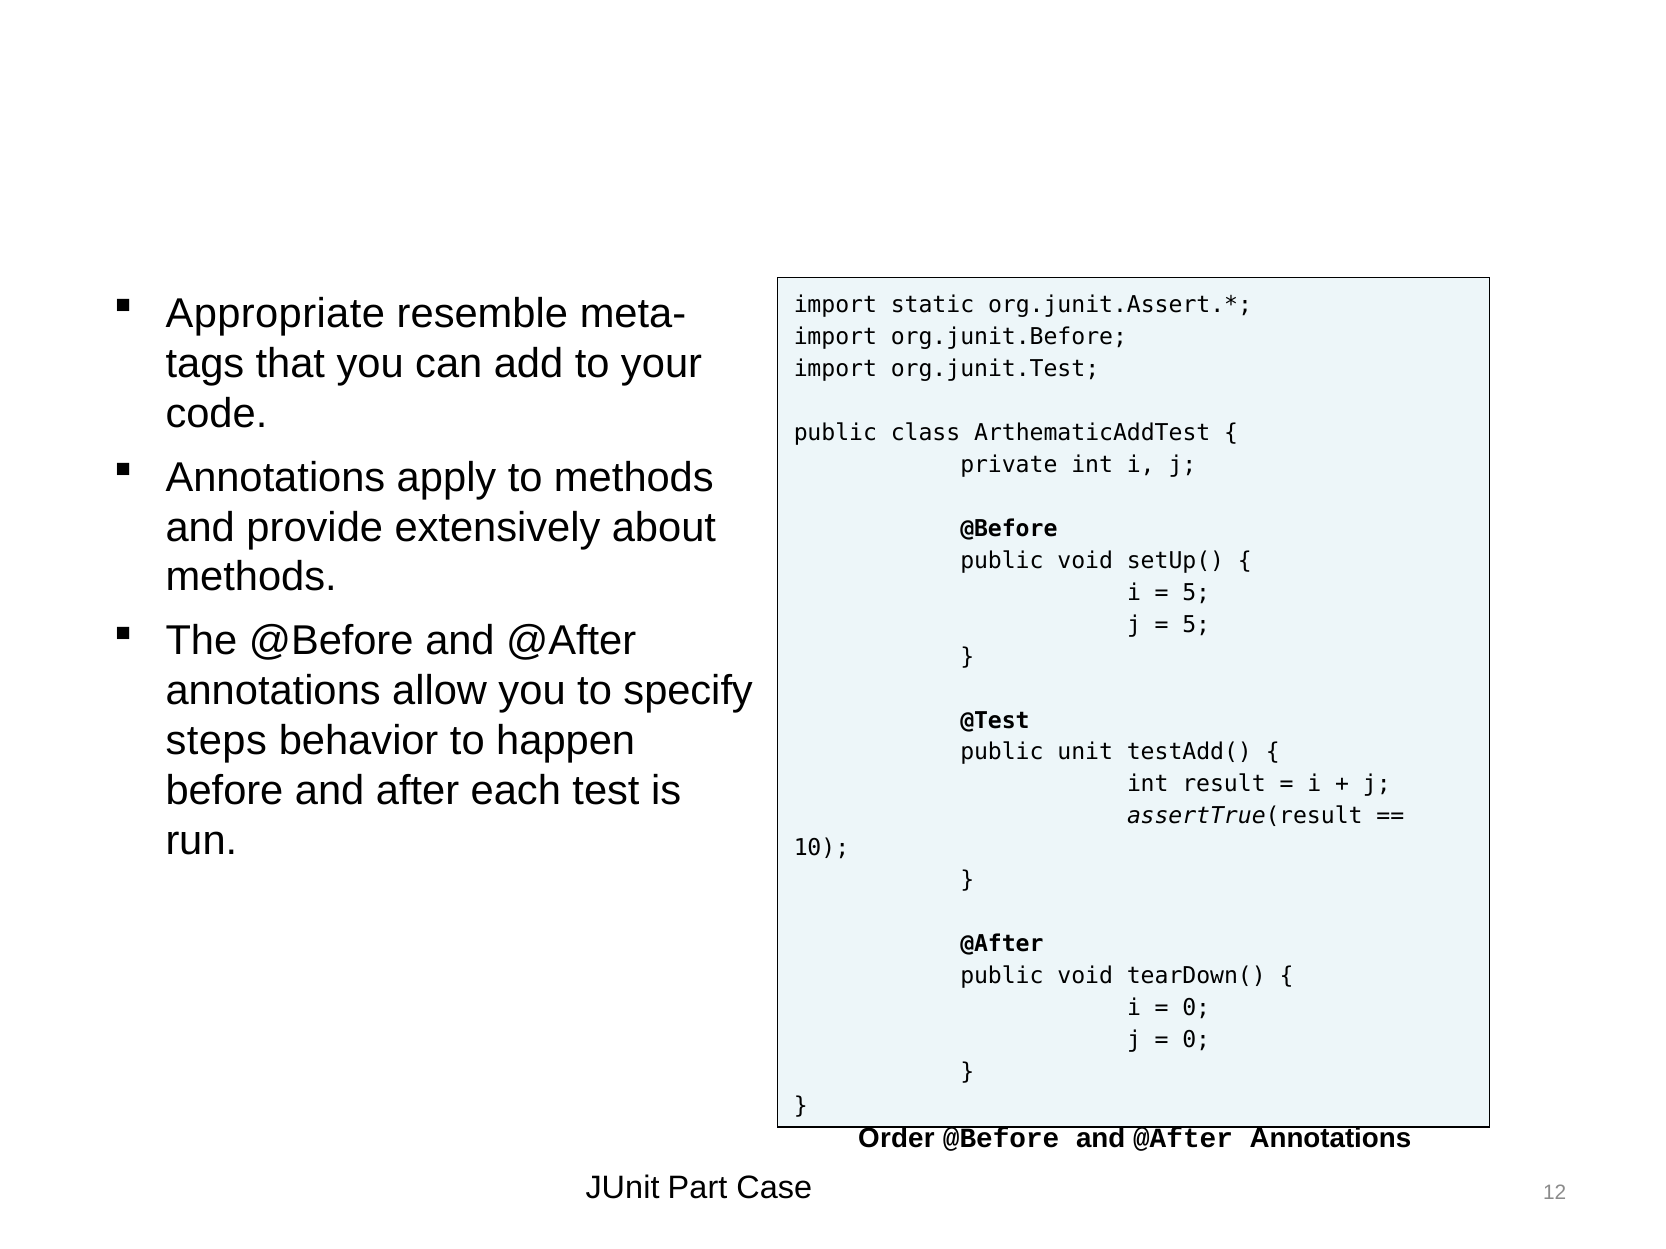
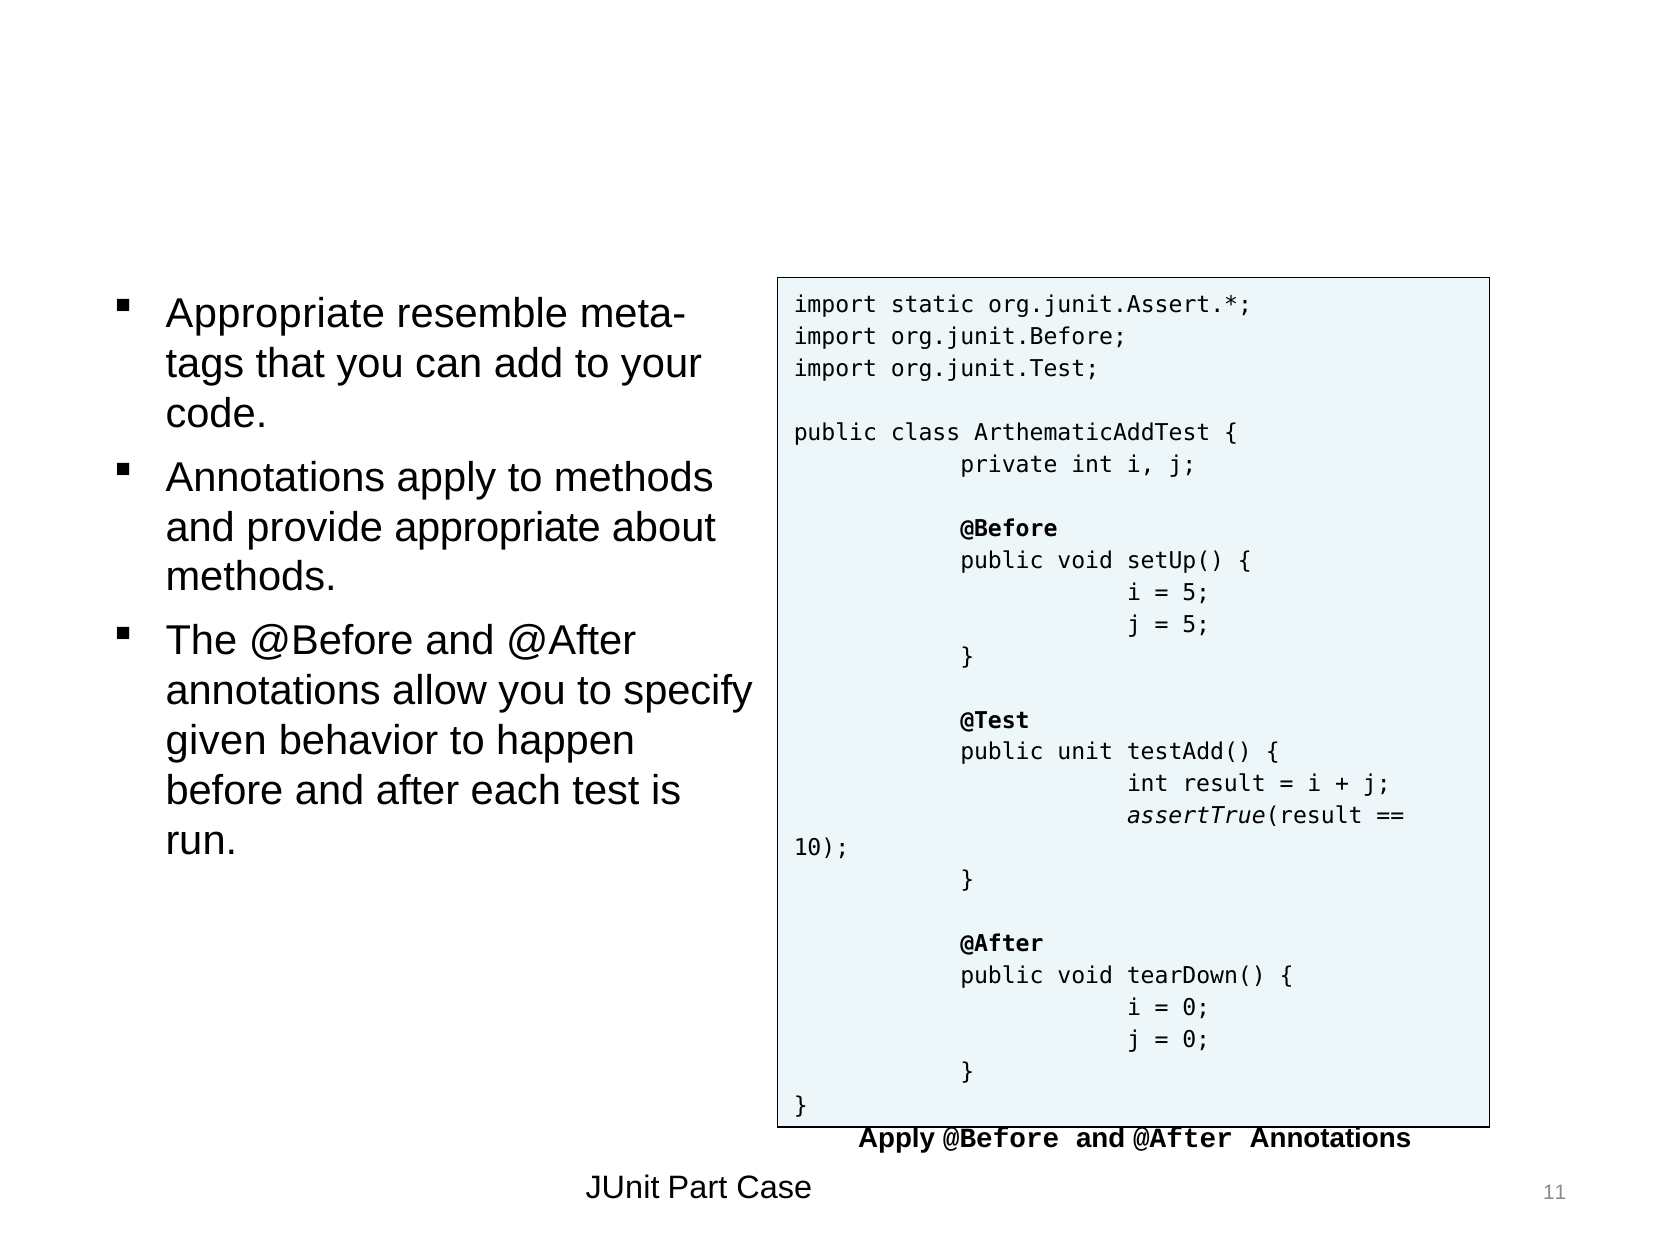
provide extensively: extensively -> appropriate
steps: steps -> given
Order at (896, 1139): Order -> Apply
12: 12 -> 11
